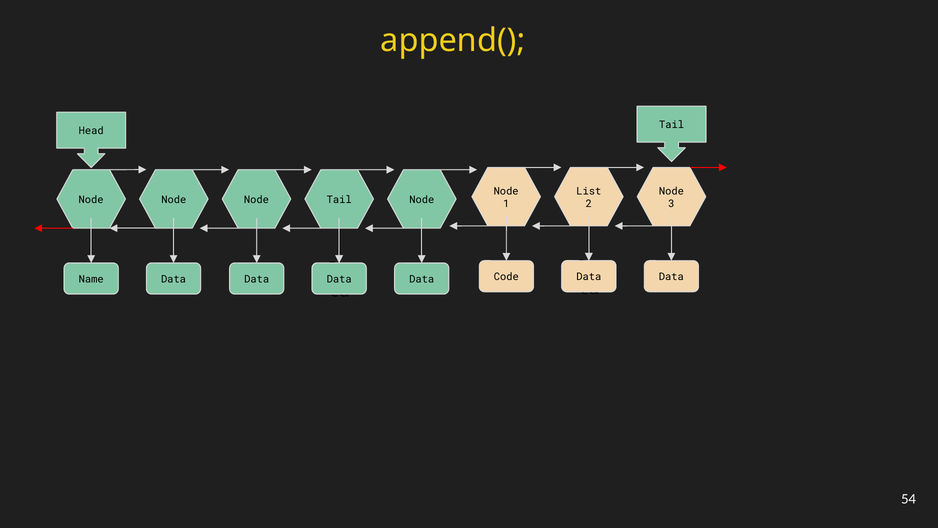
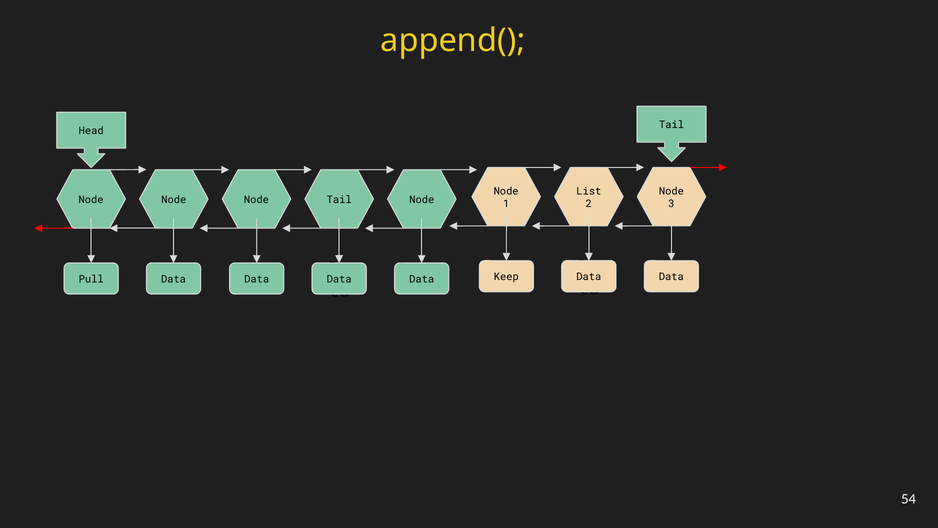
Code: Code -> Keep
Name: Name -> Pull
